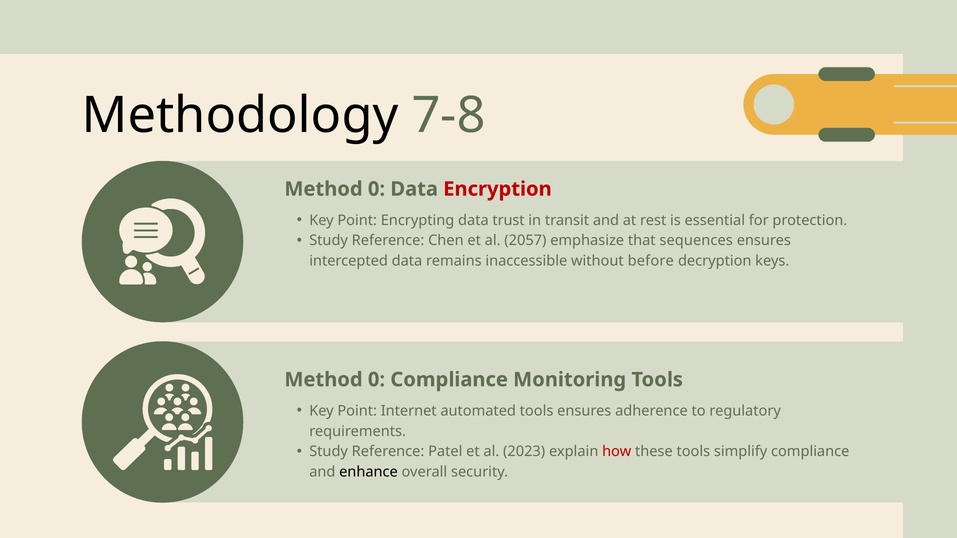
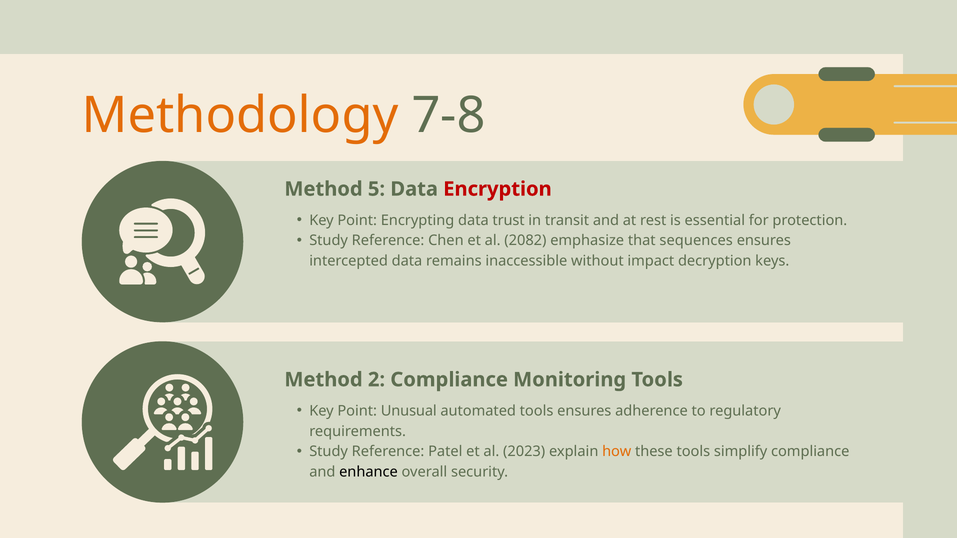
Methodology colour: black -> orange
0 at (376, 189): 0 -> 5
2057: 2057 -> 2082
before: before -> impact
0 at (376, 380): 0 -> 2
Internet: Internet -> Unusual
how colour: red -> orange
